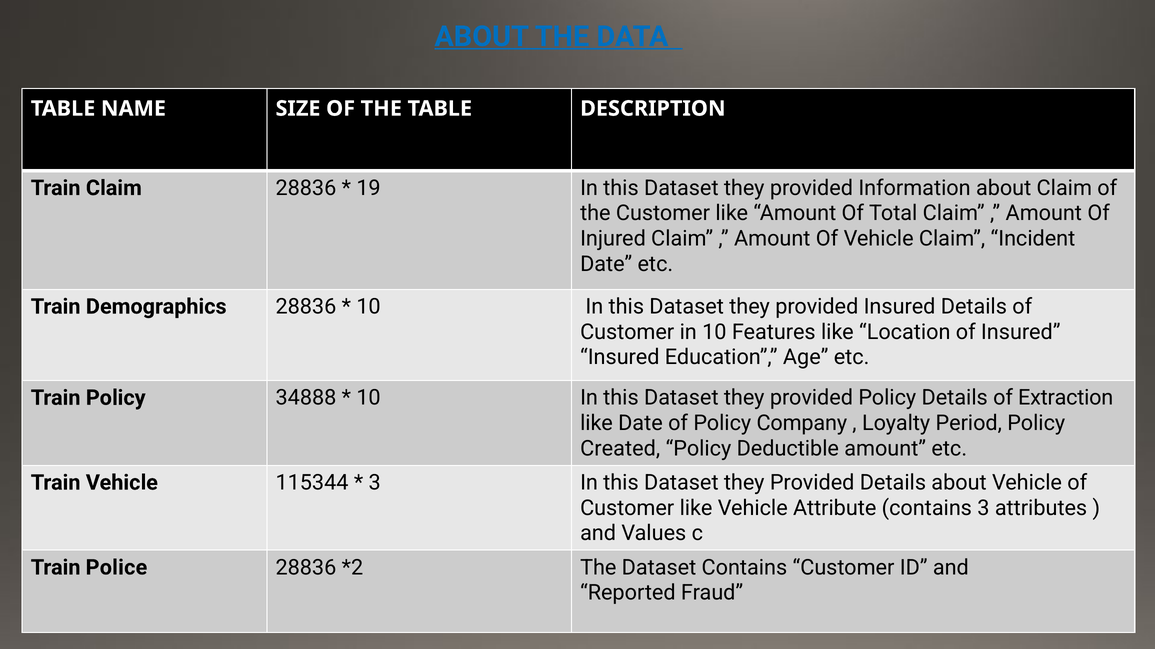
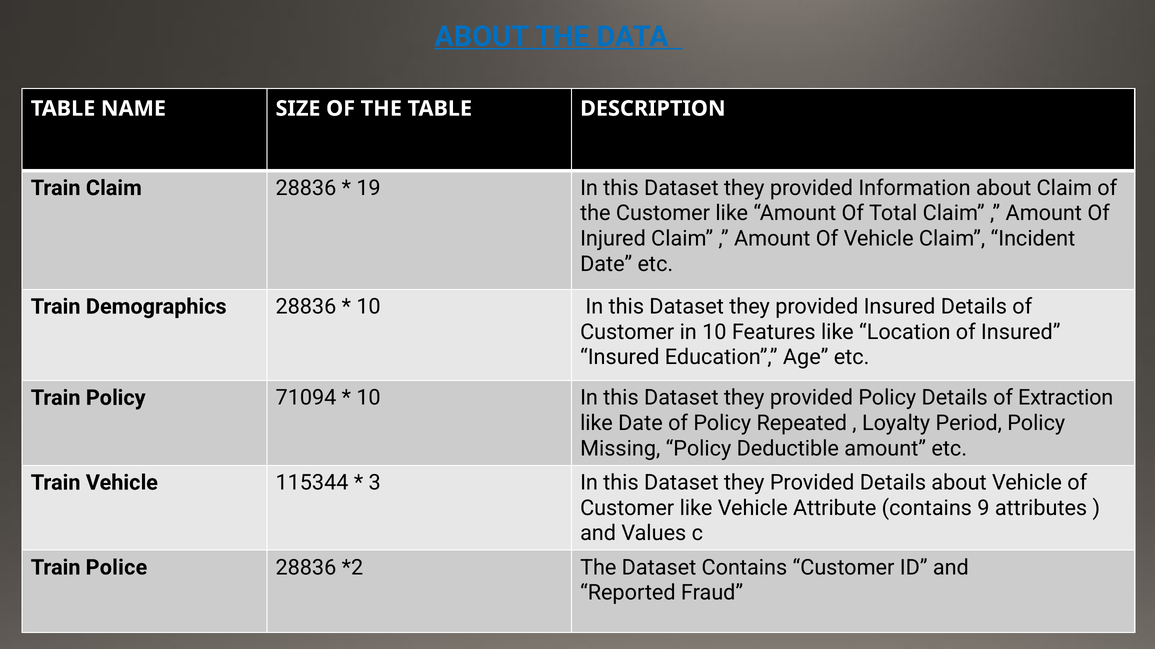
34888: 34888 -> 71094
Company: Company -> Repeated
Created: Created -> Missing
contains 3: 3 -> 9
